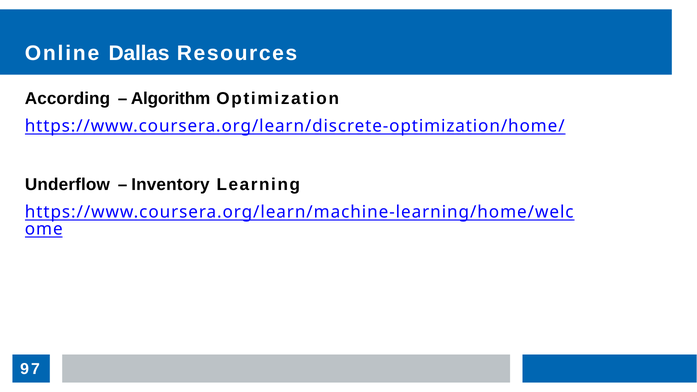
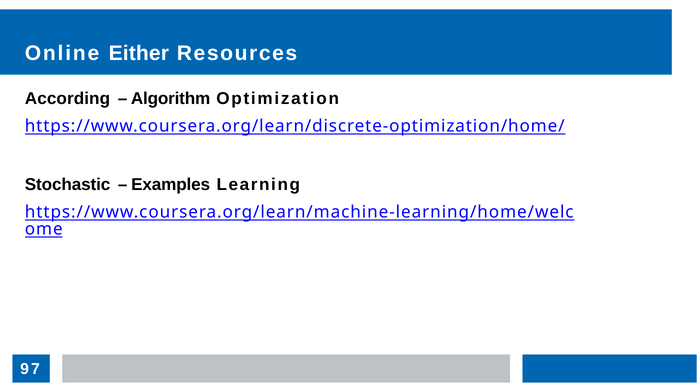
Dallas: Dallas -> Either
Underflow: Underflow -> Stochastic
Inventory: Inventory -> Examples
